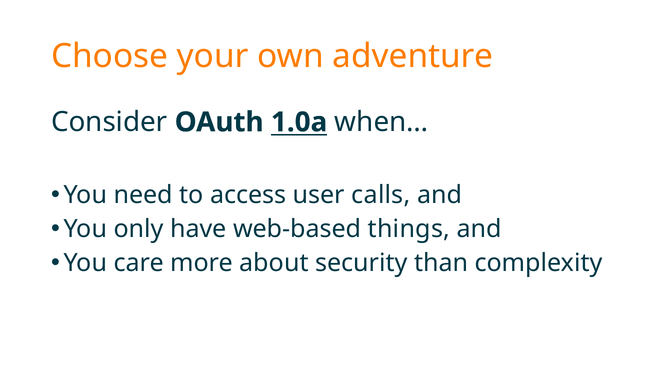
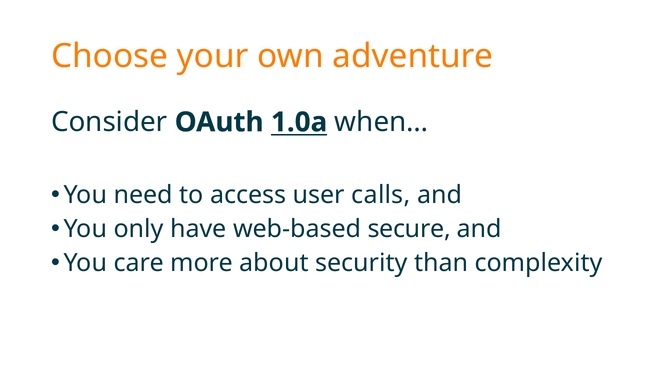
things: things -> secure
